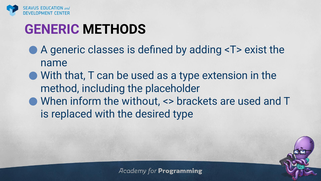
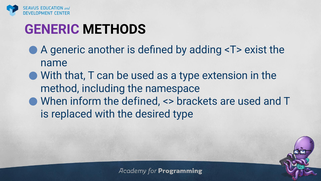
classes: classes -> another
placeholder: placeholder -> namespace
the without: without -> defined
